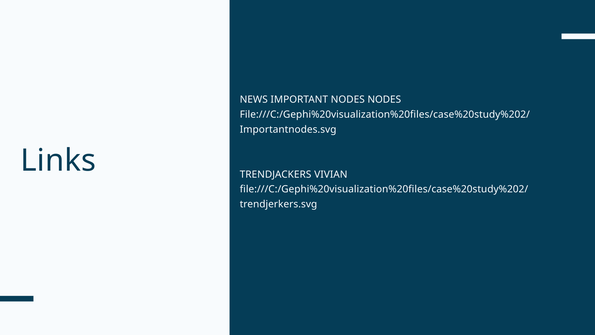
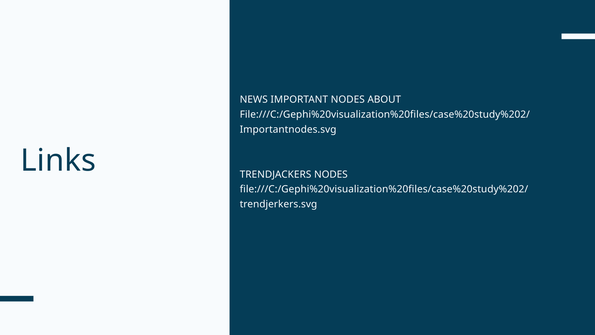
NODES NODES: NODES -> ABOUT
TRENDJACKERS VIVIAN: VIVIAN -> NODES
